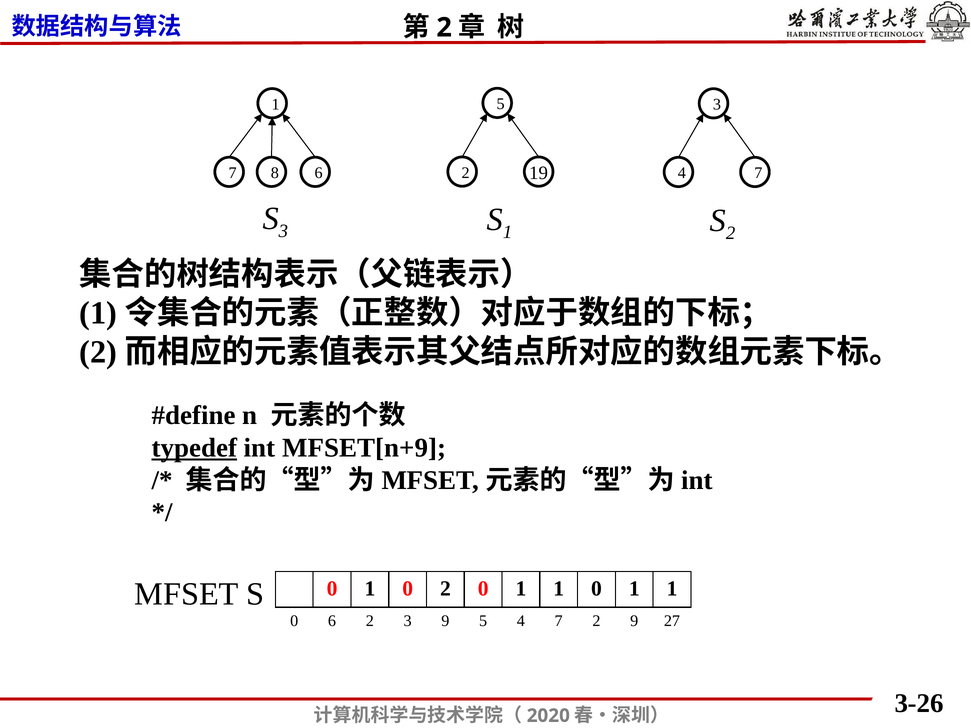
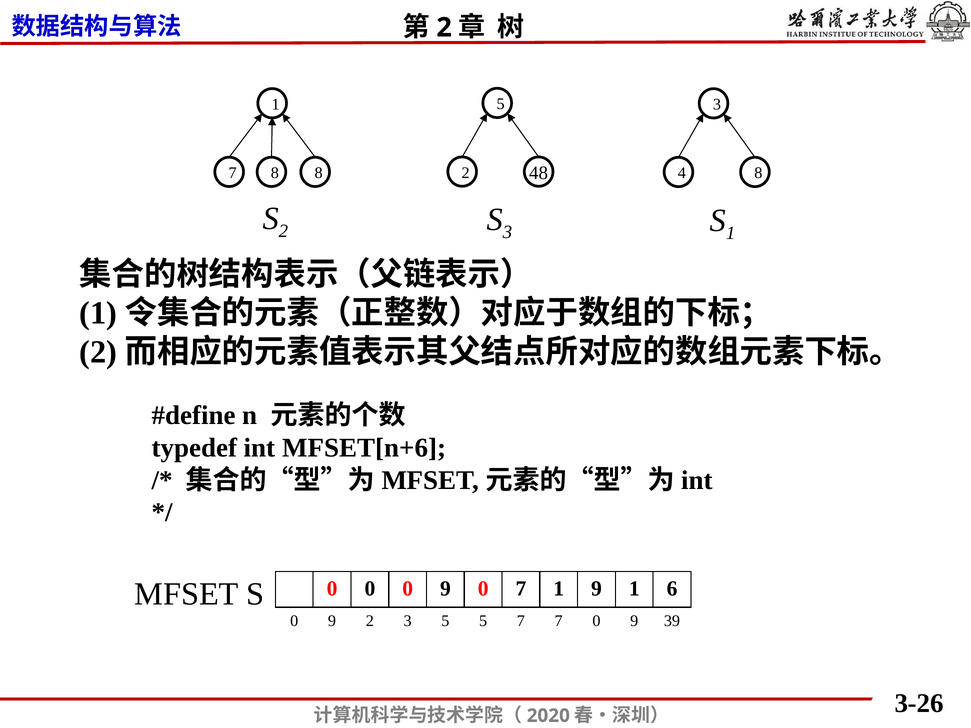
19: 19 -> 48
7 6: 6 -> 8
7 at (758, 173): 7 -> 8
S 3: 3 -> 2
2 at (731, 233): 2 -> 1
1 at (507, 232): 1 -> 3
typedef underline: present -> none
MFSET[n+9: MFSET[n+9 -> MFSET[n+6
1 at (370, 589): 1 -> 0
2 at (445, 589): 2 -> 9
1 at (521, 589): 1 -> 7
0 at (597, 589): 0 -> 9
1 at (672, 589): 1 -> 6
6 at (332, 621): 6 -> 9
3 9: 9 -> 5
5 4: 4 -> 7
7 2: 2 -> 0
27: 27 -> 39
